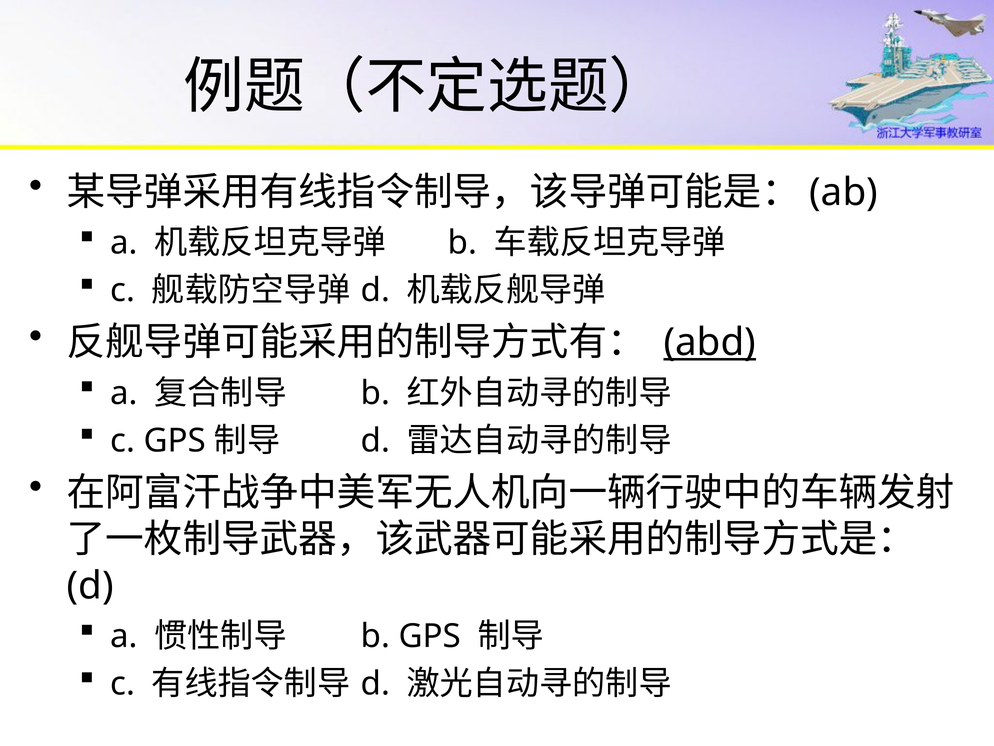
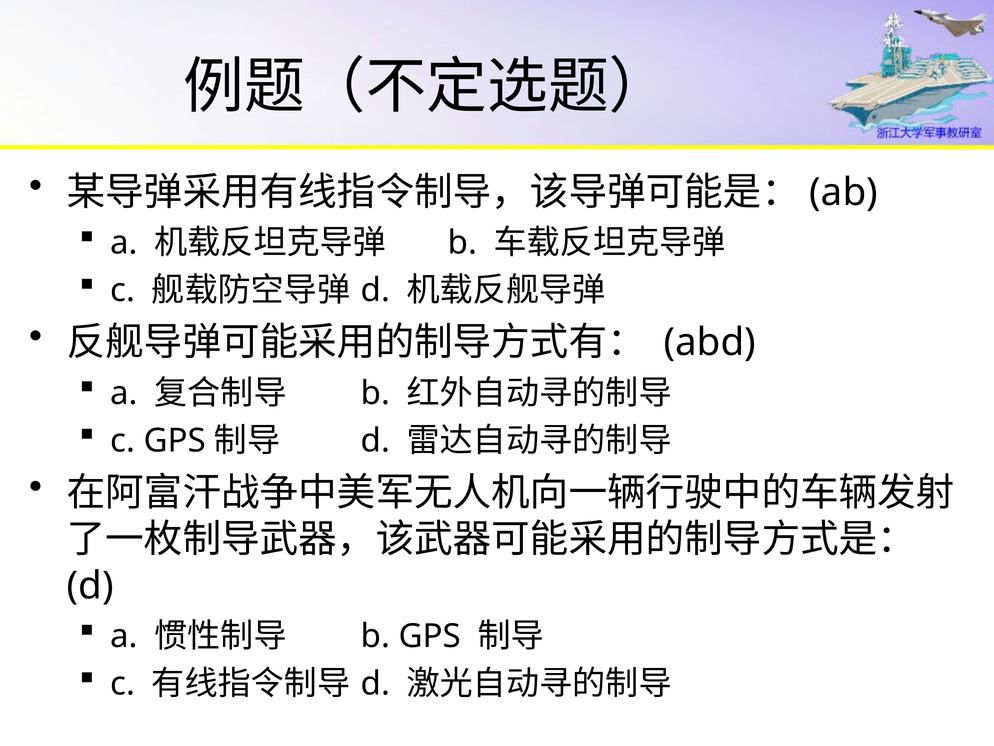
abd underline: present -> none
